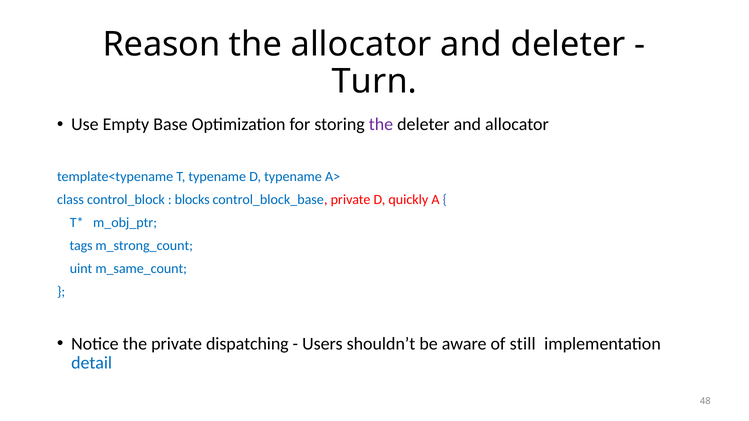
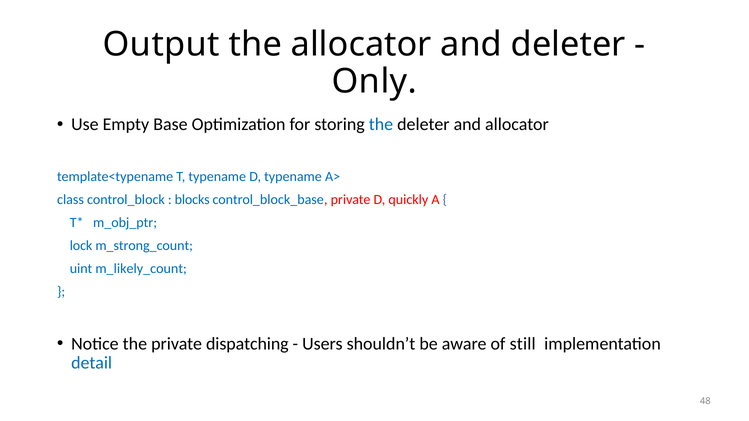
Reason: Reason -> Output
Turn: Turn -> Only
the at (381, 125) colour: purple -> blue
tags: tags -> lock
m_same_count: m_same_count -> m_likely_count
